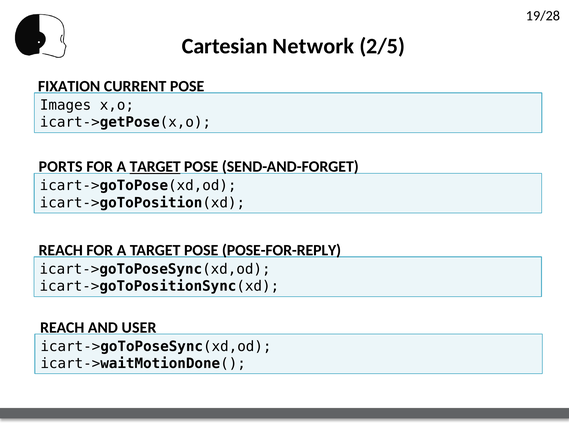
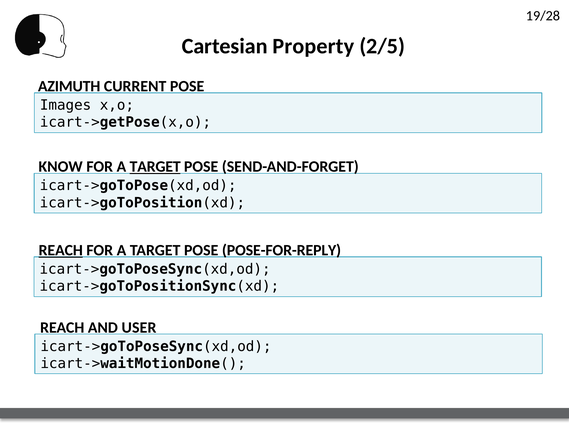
Network: Network -> Property
FIXATION: FIXATION -> AZIMUTH
PORTS: PORTS -> KNOW
REACH at (61, 250) underline: none -> present
